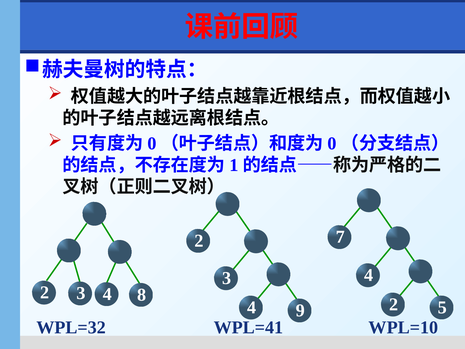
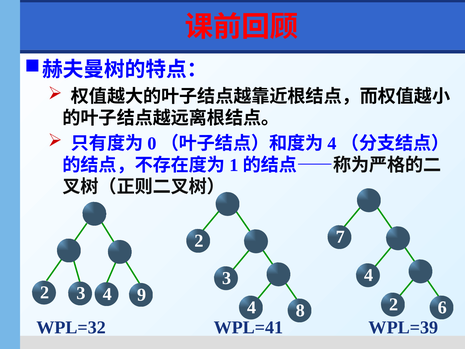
0 at (332, 143): 0 -> 4
8: 8 -> 9
5: 5 -> 6
9: 9 -> 8
WPL=10: WPL=10 -> WPL=39
